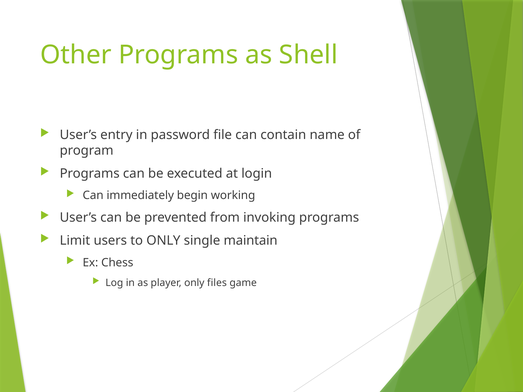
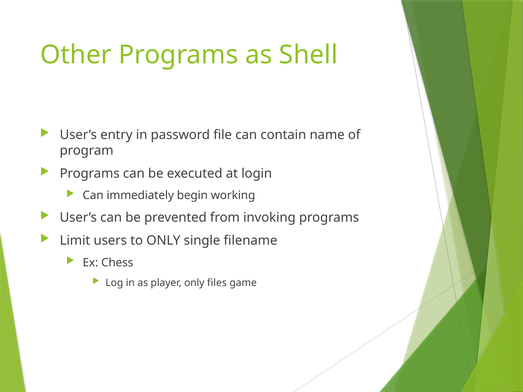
maintain: maintain -> filename
